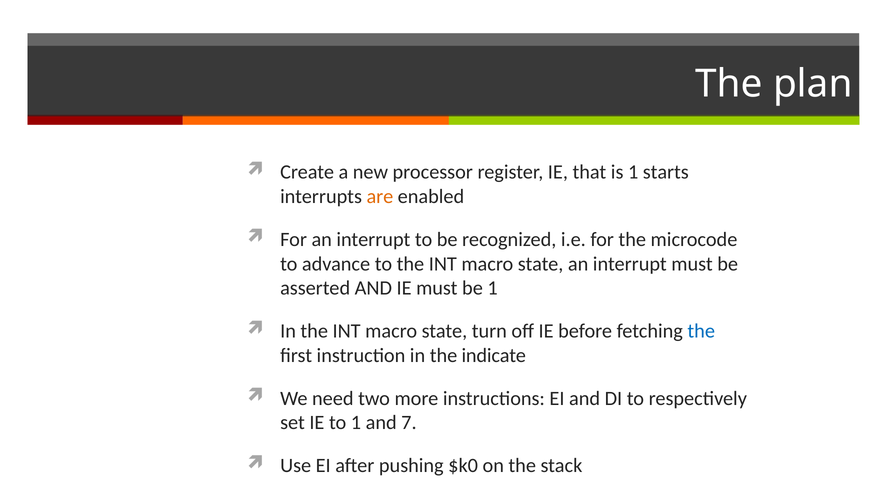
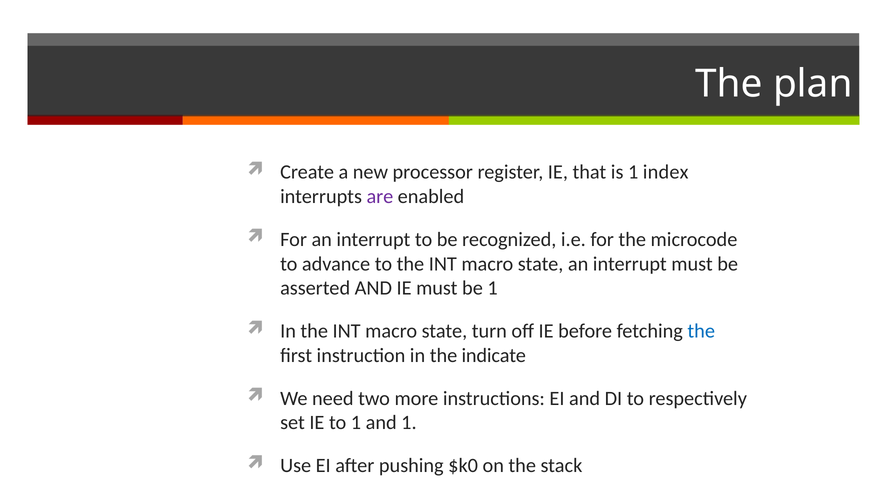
starts: starts -> index
are colour: orange -> purple
and 7: 7 -> 1
